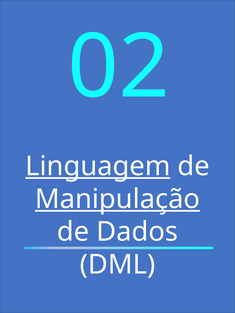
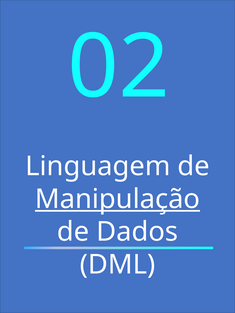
Linguagem underline: present -> none
